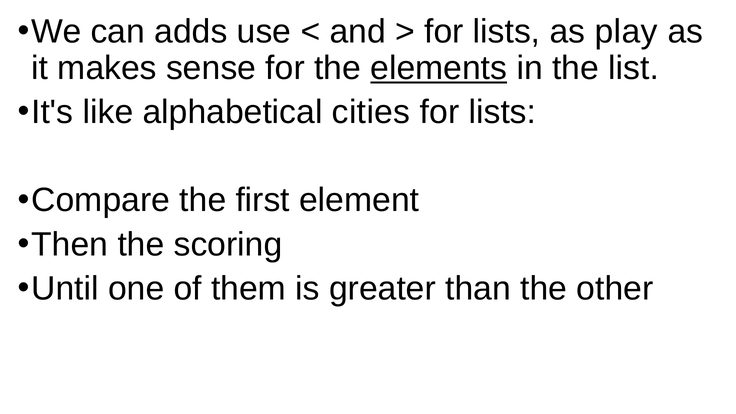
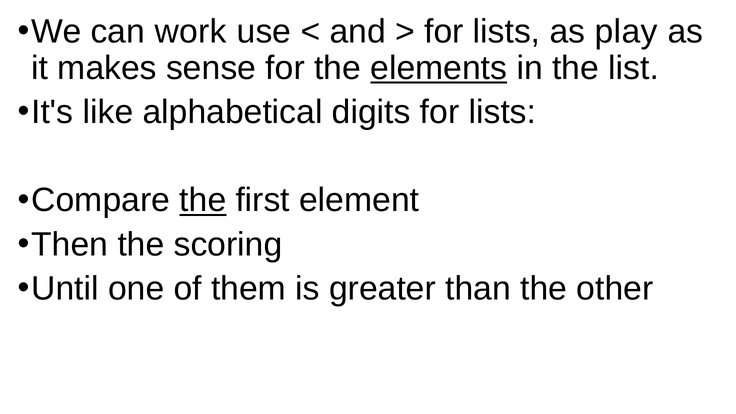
adds: adds -> work
cities: cities -> digits
the at (203, 200) underline: none -> present
